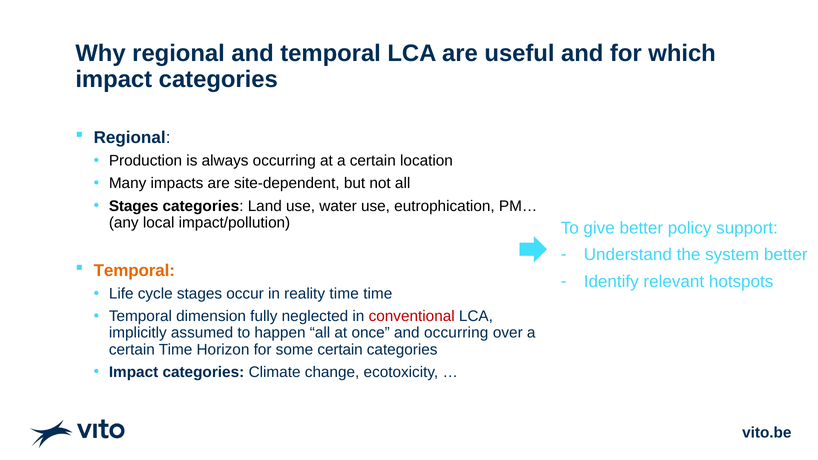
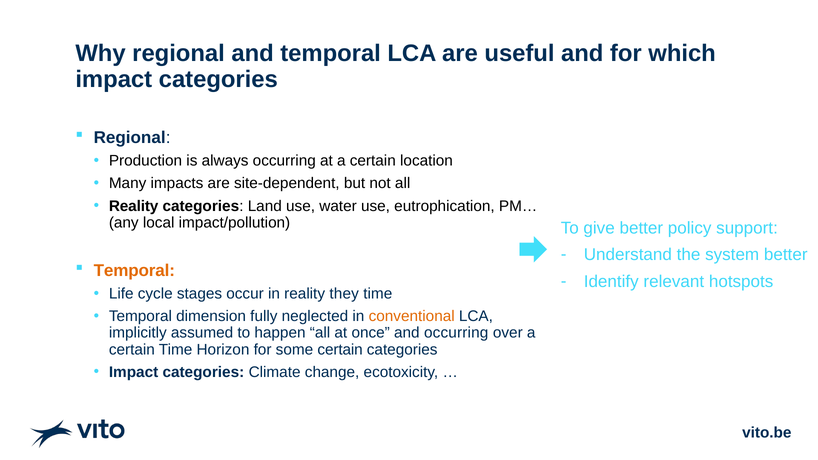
Stages at (134, 206): Stages -> Reality
reality time: time -> they
conventional colour: red -> orange
